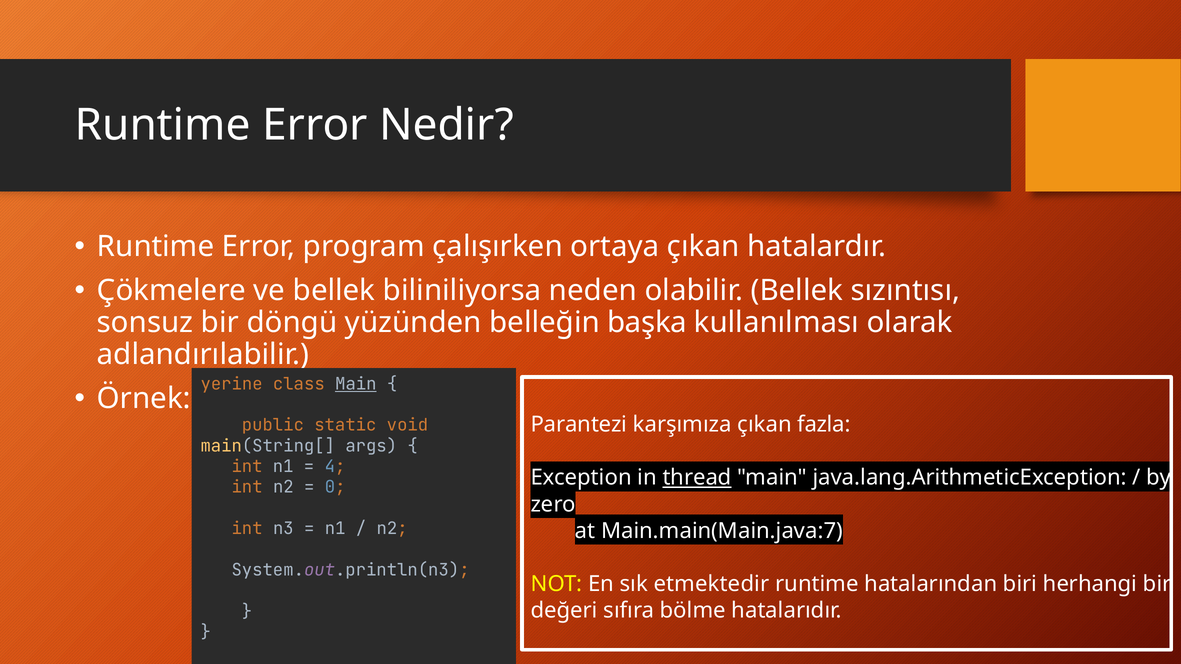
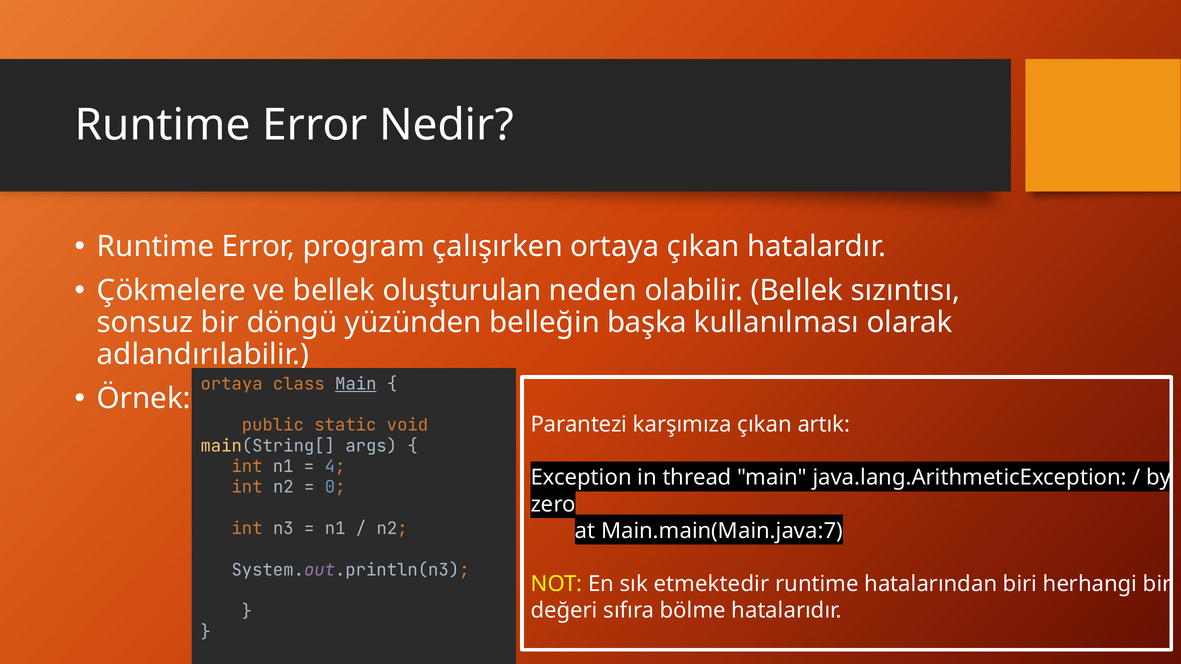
biliniliyorsa: biliniliyorsa -> oluşturulan
yerine at (232, 384): yerine -> ortaya
fazla: fazla -> artık
thread underline: present -> none
